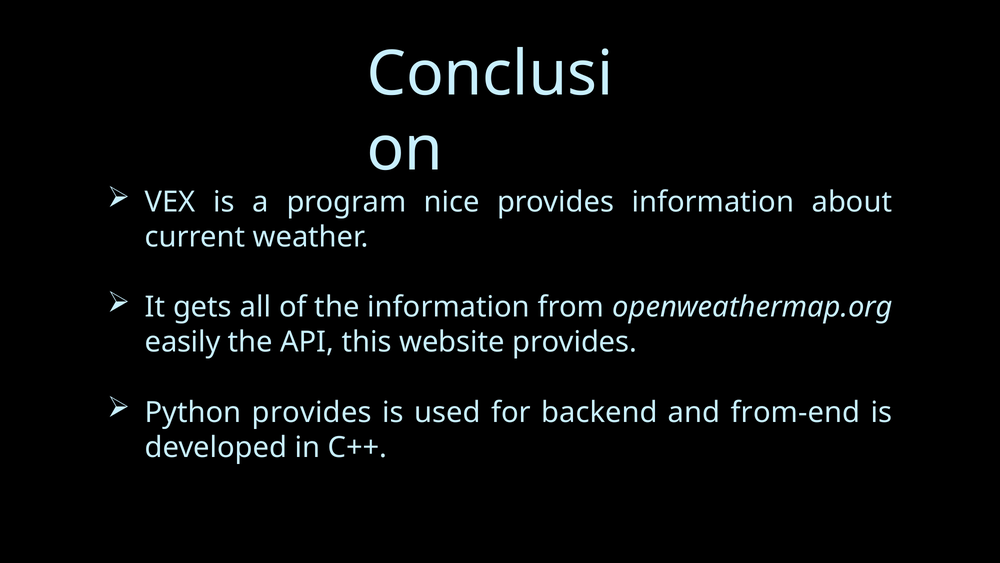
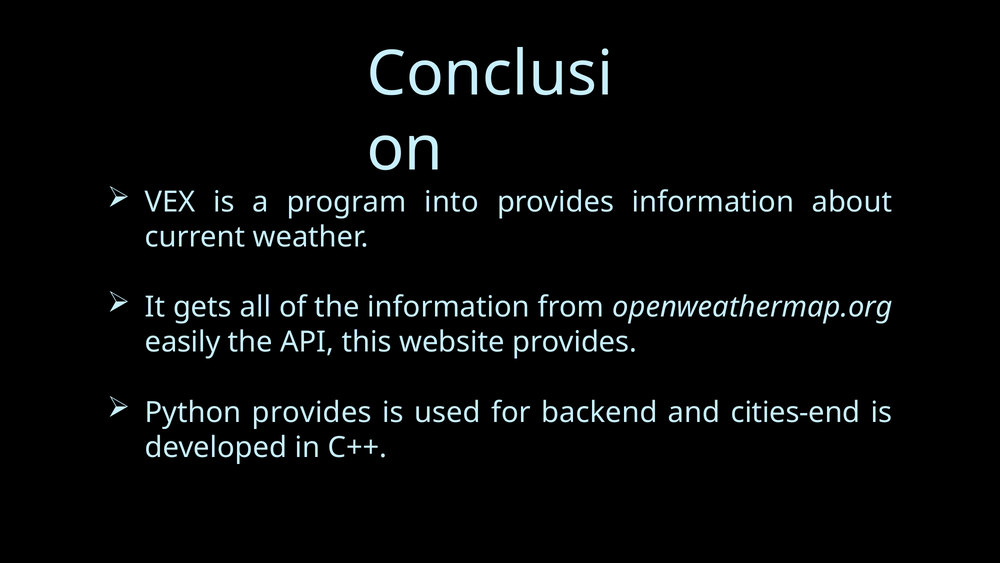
nice: nice -> into
from-end: from-end -> cities-end
